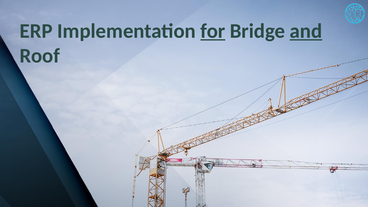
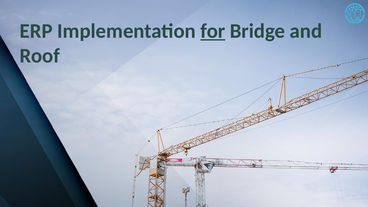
and underline: present -> none
